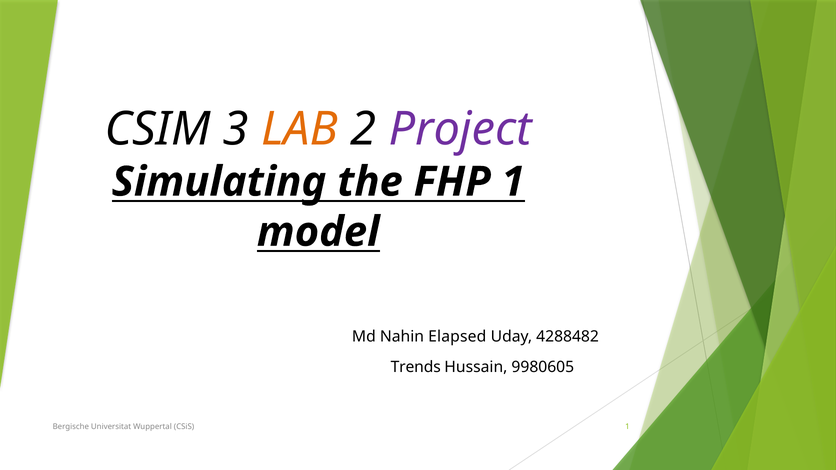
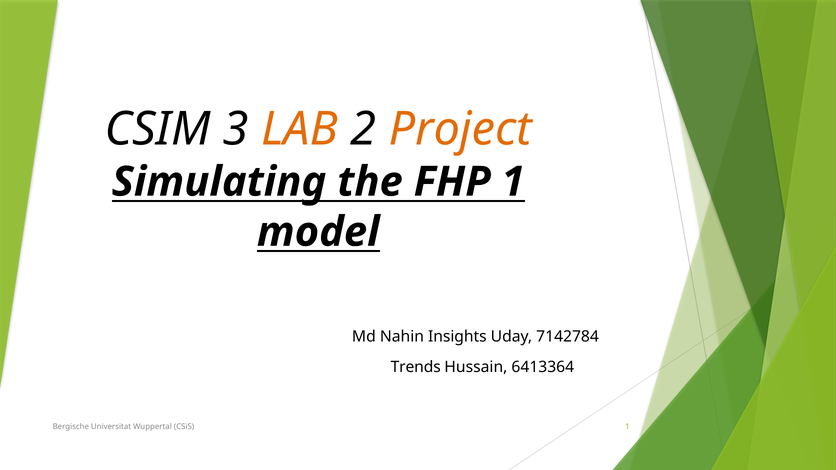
Project colour: purple -> orange
Elapsed: Elapsed -> Insights
4288482: 4288482 -> 7142784
9980605: 9980605 -> 6413364
